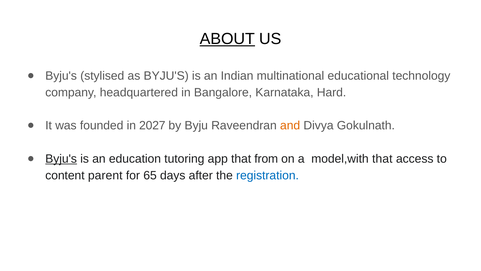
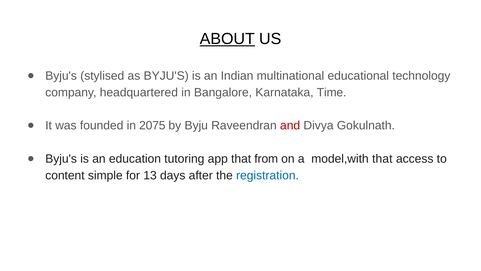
Hard: Hard -> Time
2027: 2027 -> 2075
and colour: orange -> red
Byju's at (61, 159) underline: present -> none
parent: parent -> simple
65: 65 -> 13
